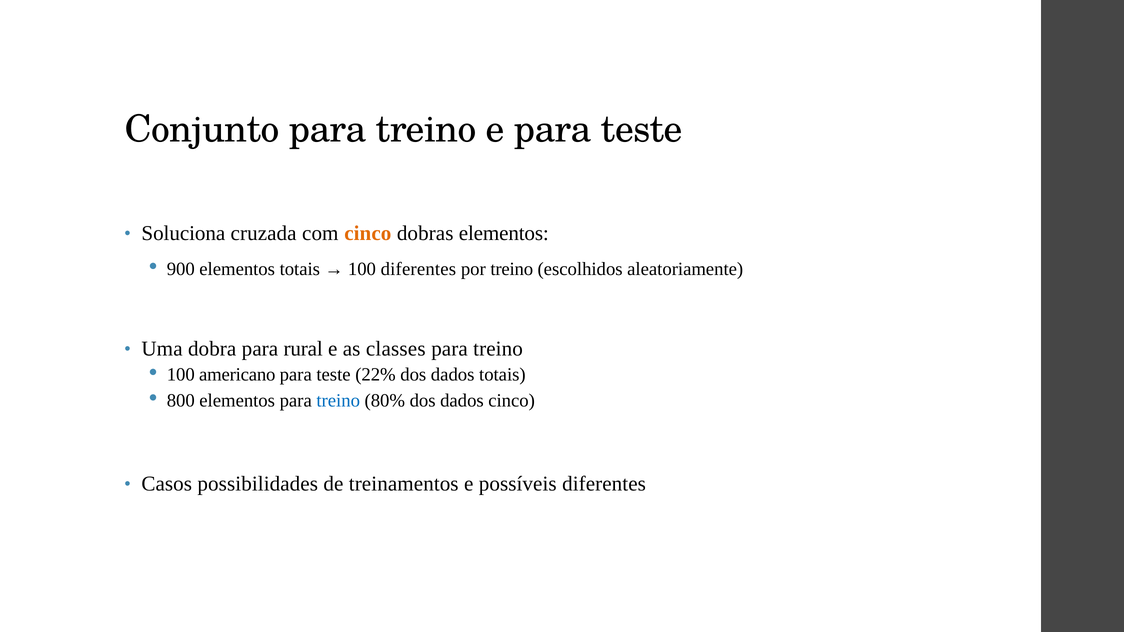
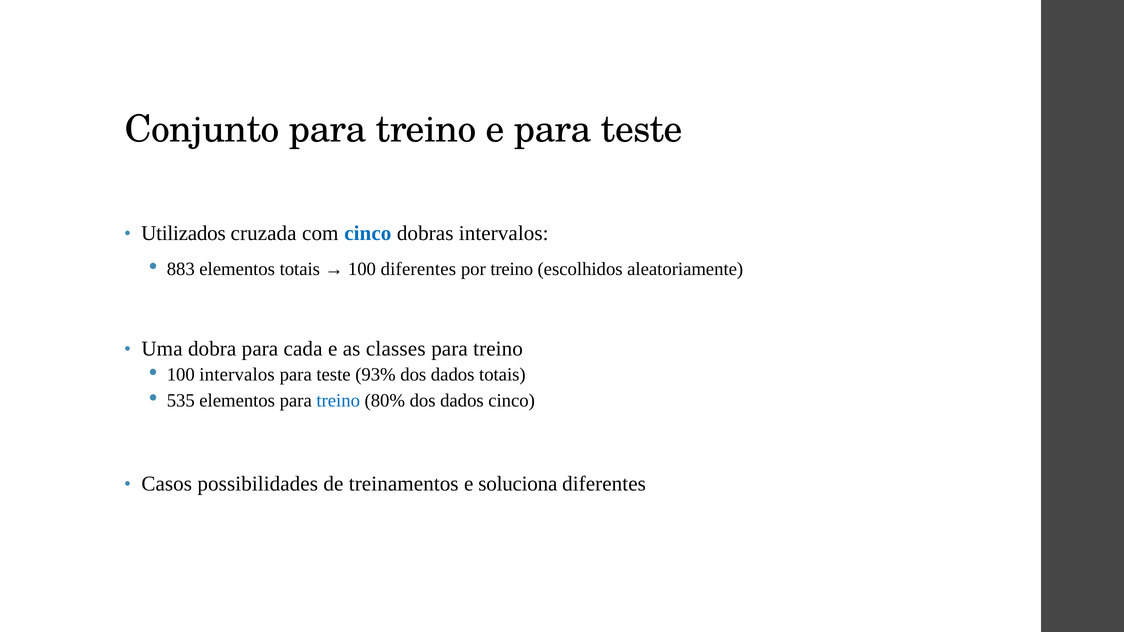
Soluciona: Soluciona -> Utilizados
cinco at (368, 233) colour: orange -> blue
dobras elementos: elementos -> intervalos
900: 900 -> 883
rural: rural -> cada
100 americano: americano -> intervalos
22%: 22% -> 93%
800: 800 -> 535
possíveis: possíveis -> soluciona
